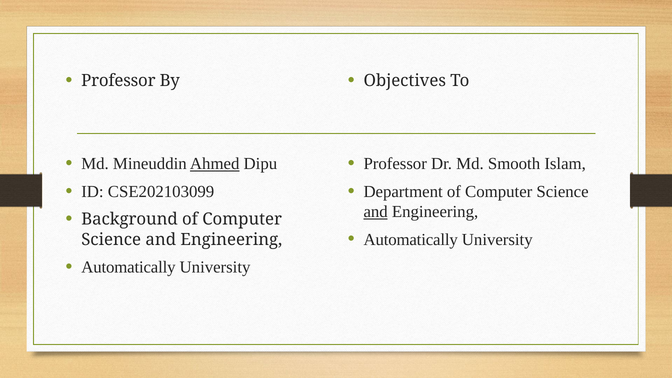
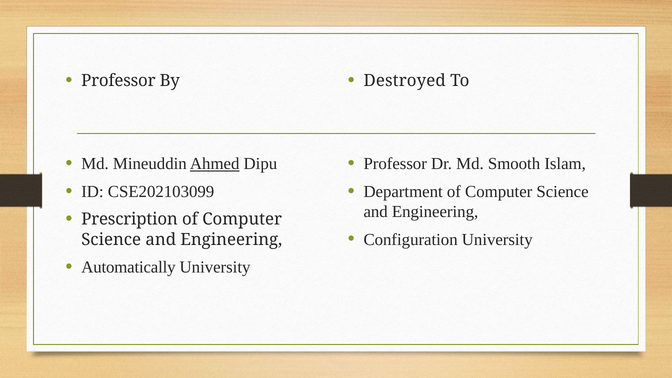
Objectives: Objectives -> Destroyed
and at (376, 212) underline: present -> none
Background: Background -> Prescription
Automatically at (411, 239): Automatically -> Configuration
